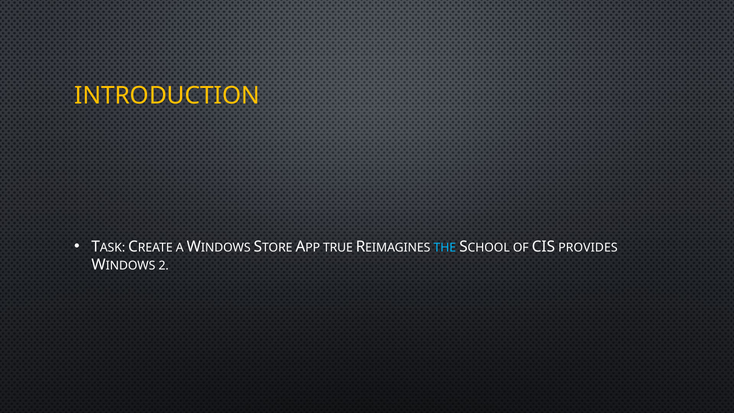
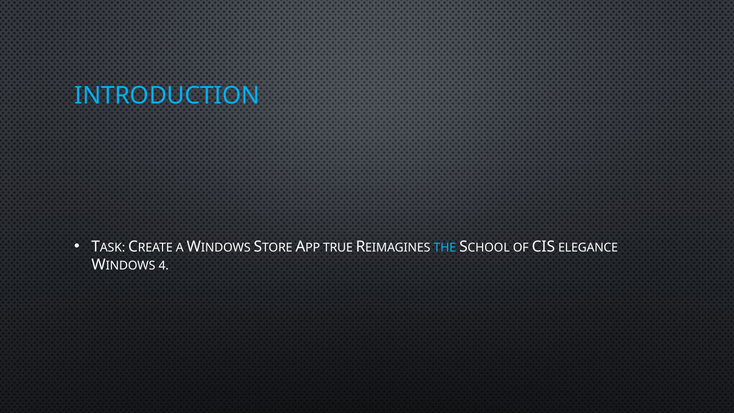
INTRODUCTION colour: yellow -> light blue
PROVIDES: PROVIDES -> ELEGANCE
2: 2 -> 4
